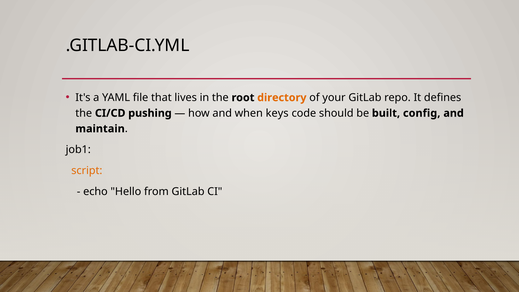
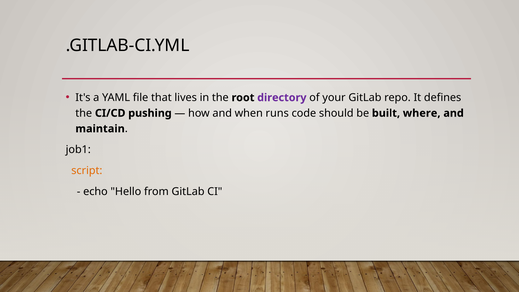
directory colour: orange -> purple
keys: keys -> runs
config: config -> where
